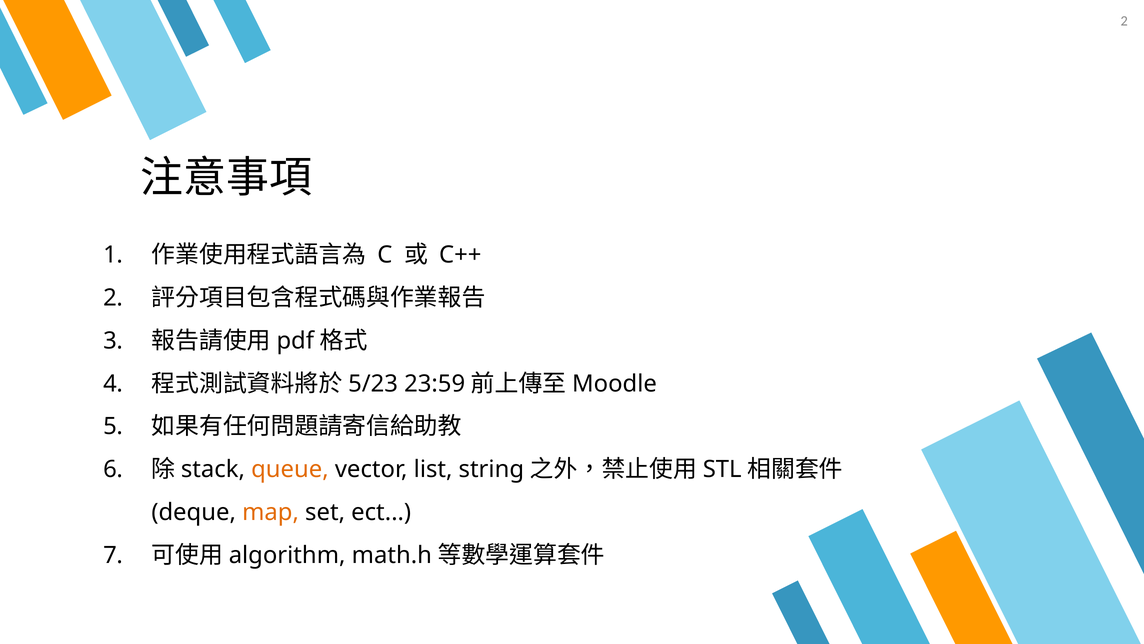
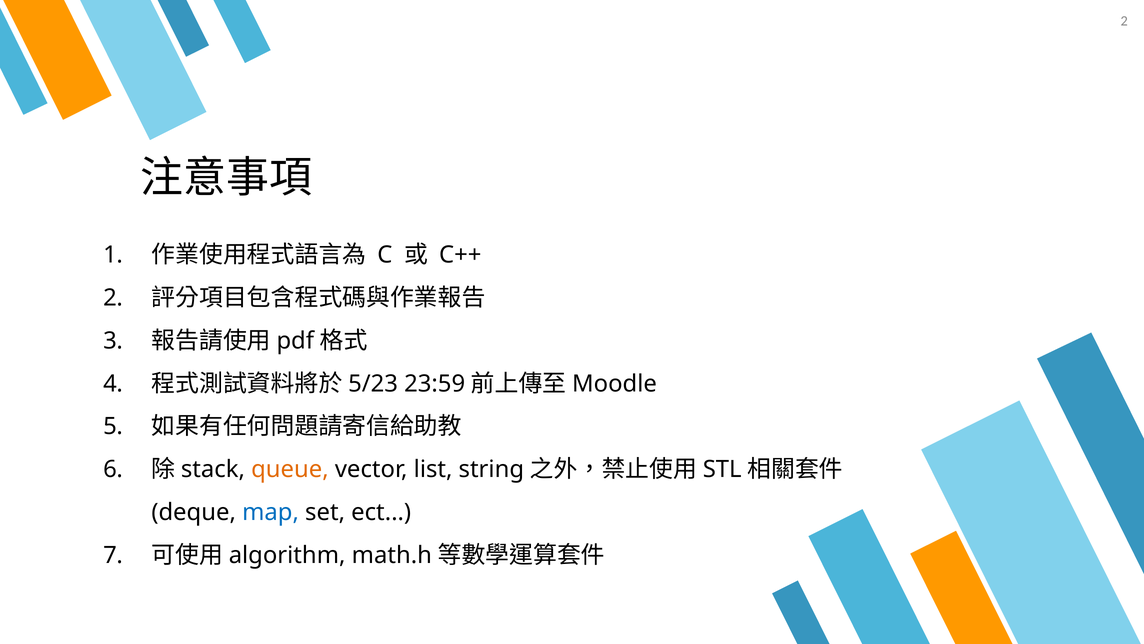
map colour: orange -> blue
